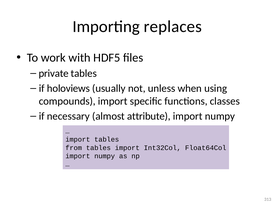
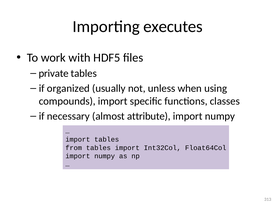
replaces: replaces -> executes
holoviews: holoviews -> organized
